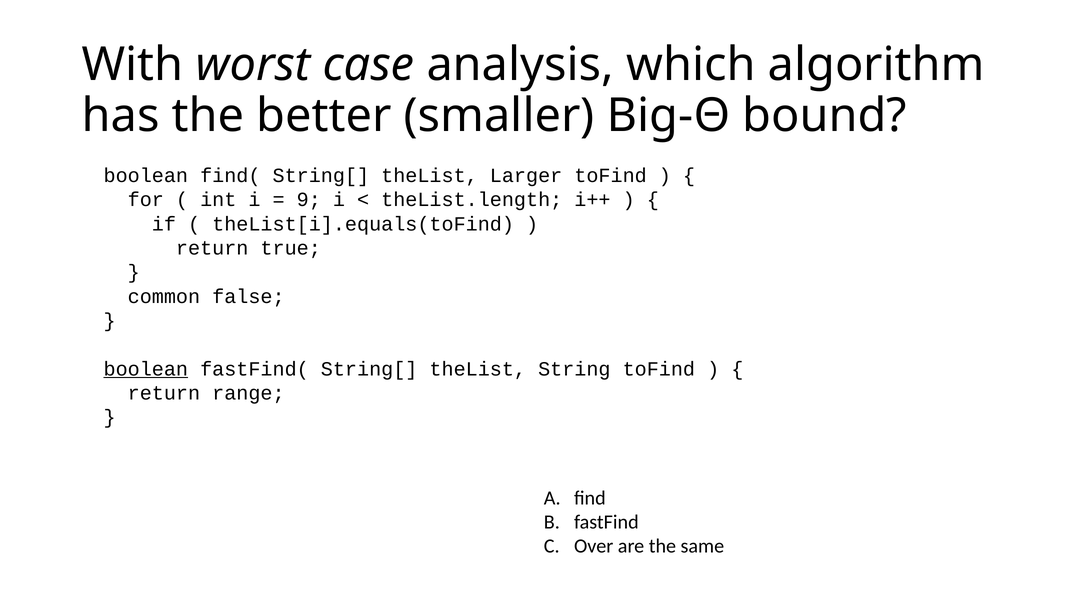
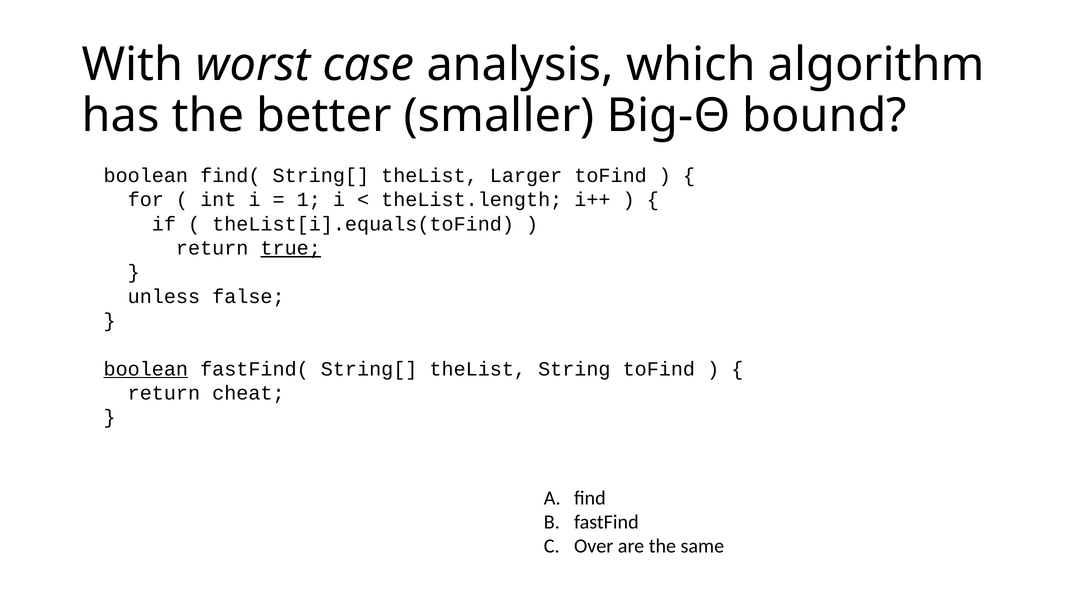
9: 9 -> 1
true underline: none -> present
common: common -> unless
range: range -> cheat
